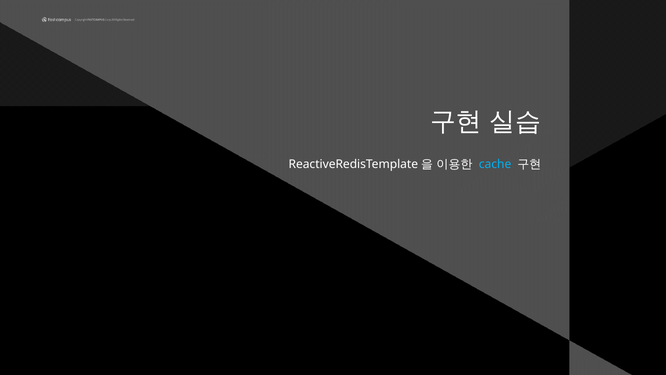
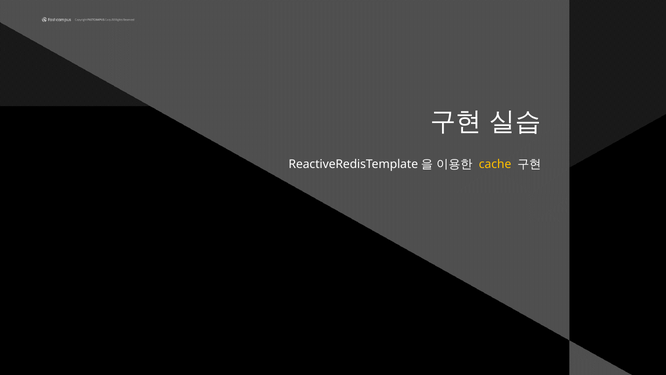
cache colour: light blue -> yellow
